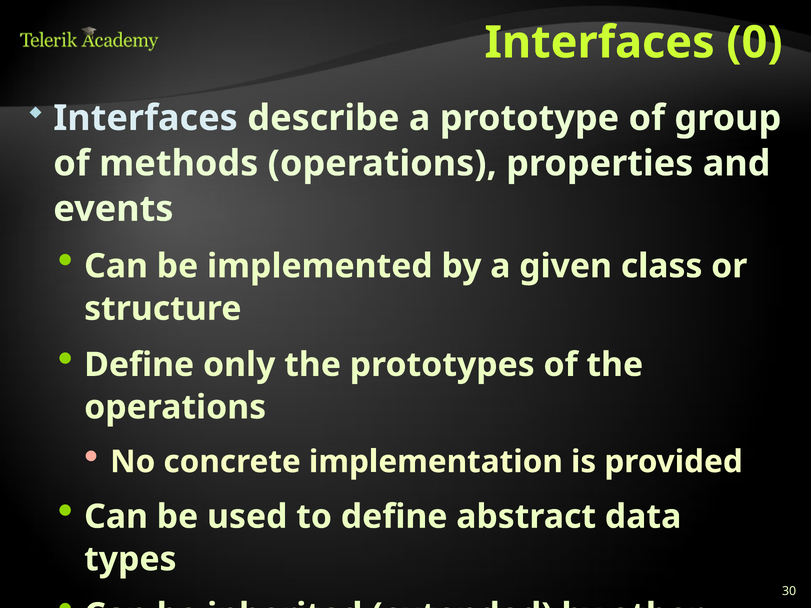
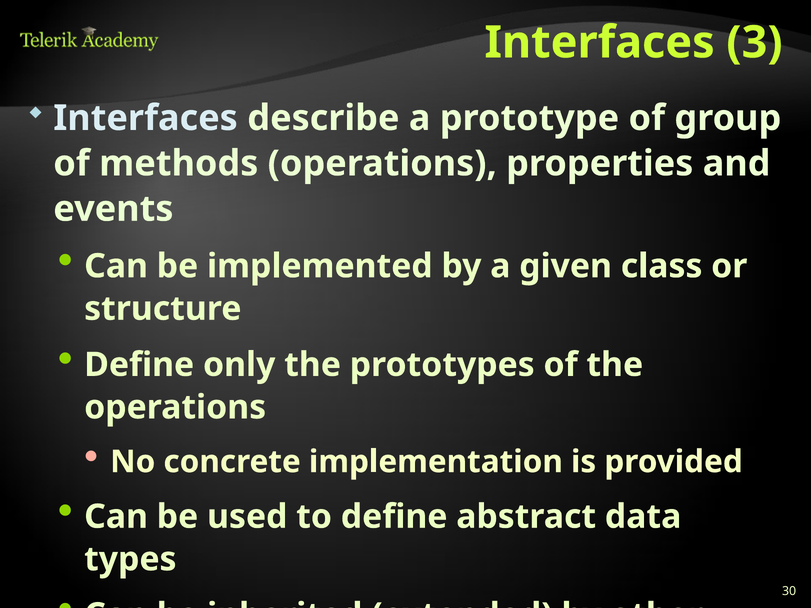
0: 0 -> 3
